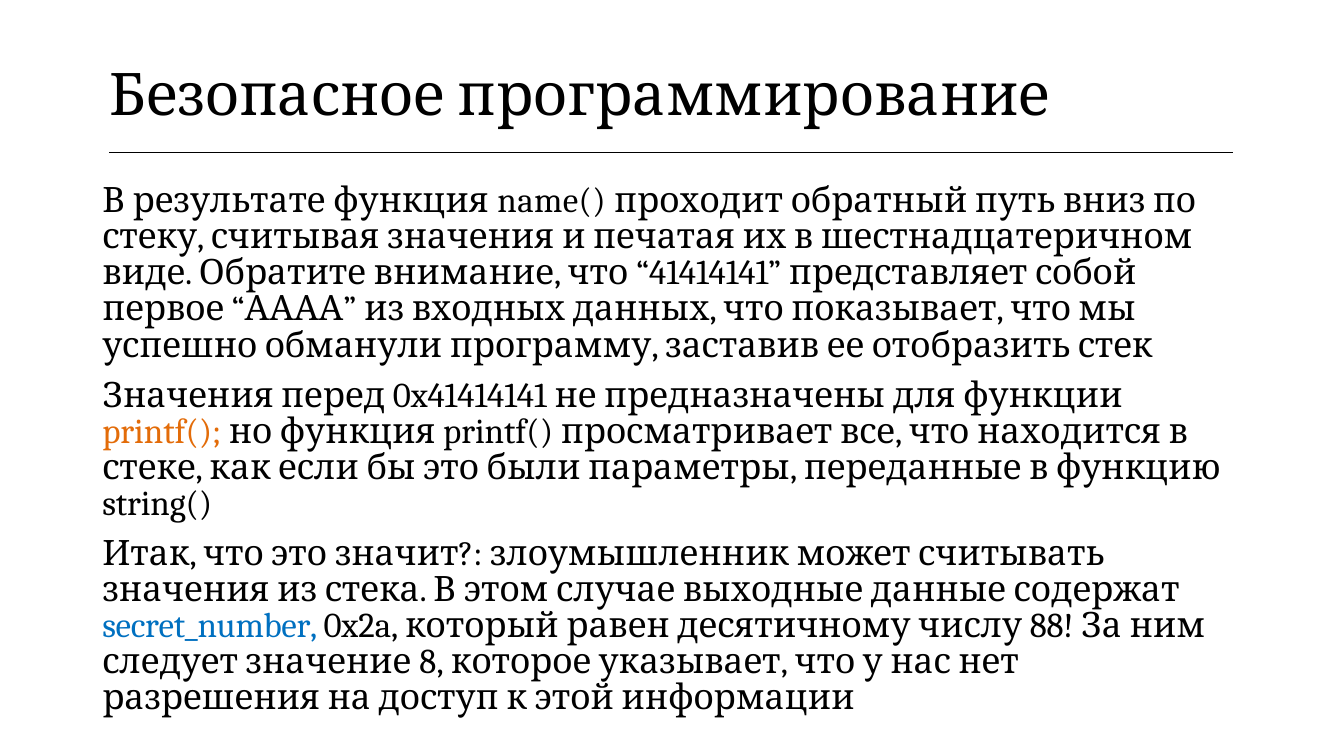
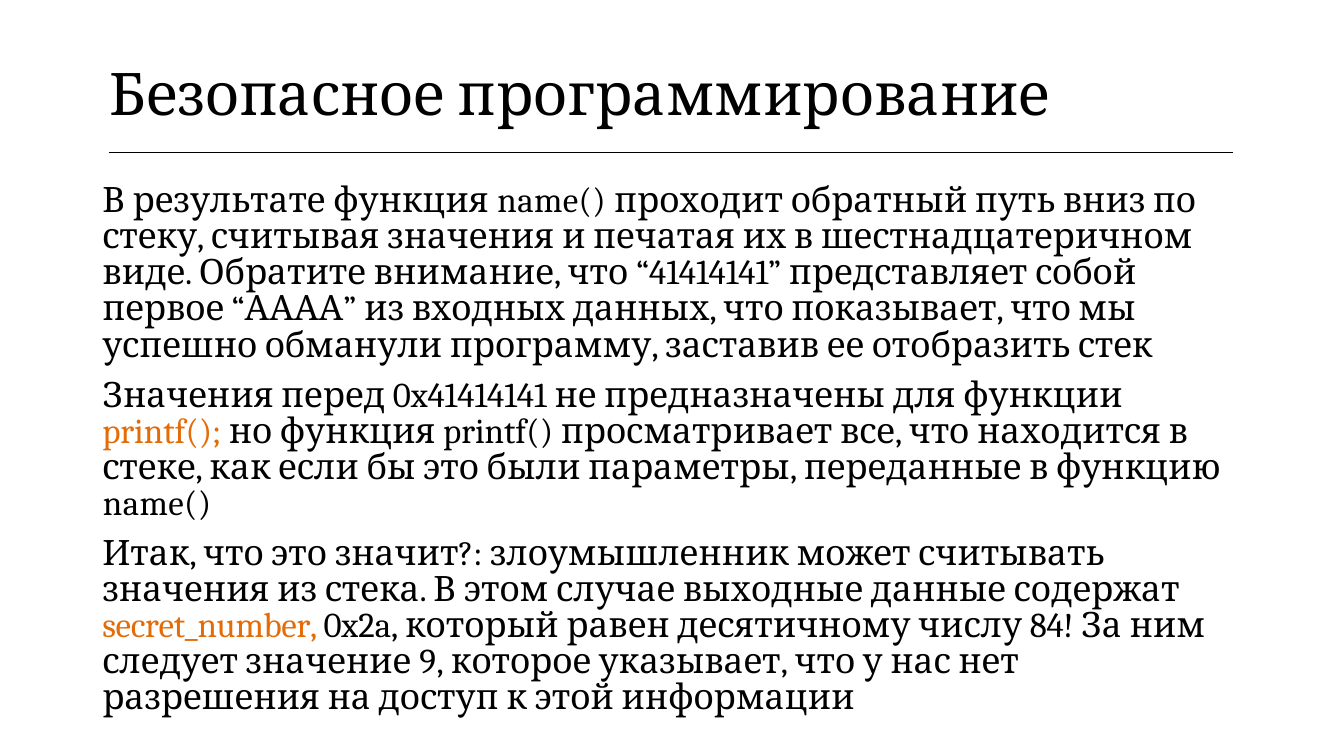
string( at (157, 504): string( -> name(
secret_number colour: blue -> orange
88: 88 -> 84
8: 8 -> 9
